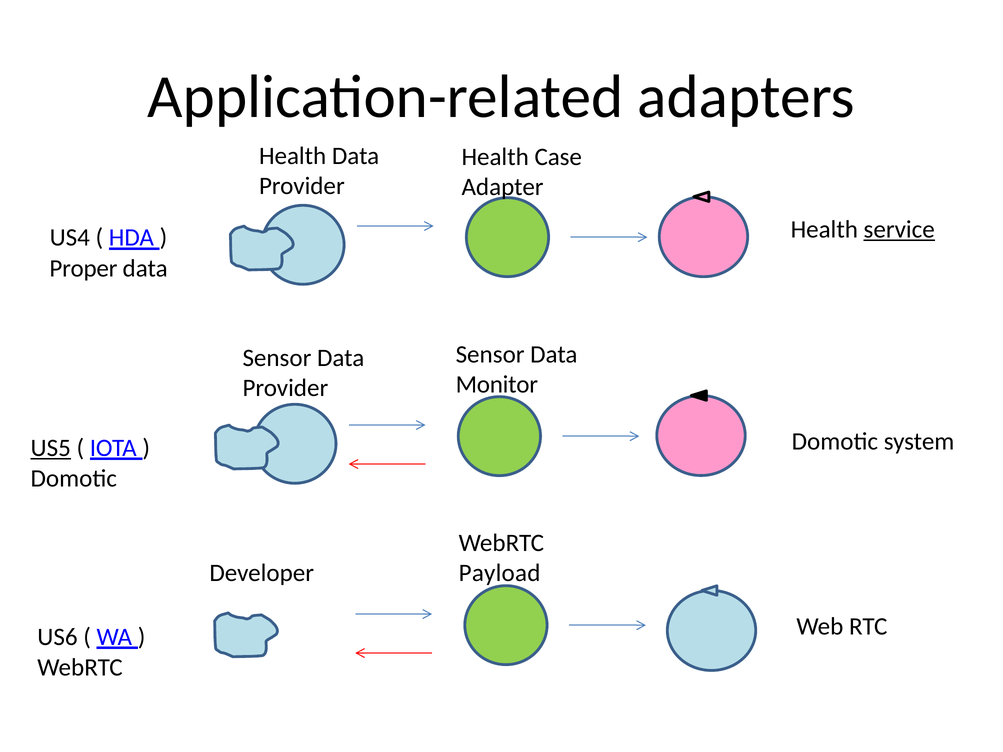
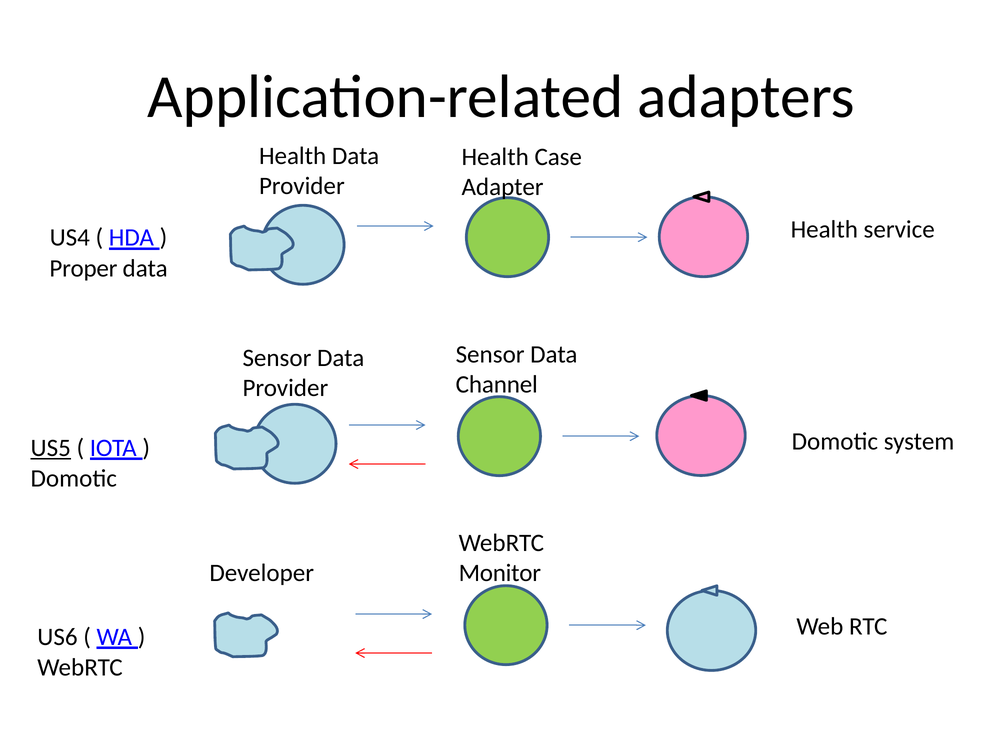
service underline: present -> none
Monitor: Monitor -> Channel
Payload: Payload -> Monitor
